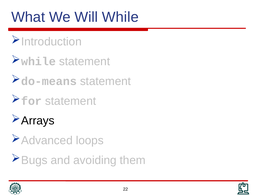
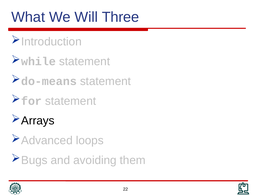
Will While: While -> Three
